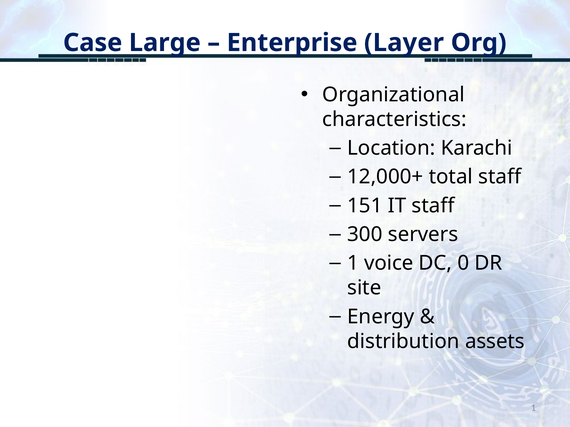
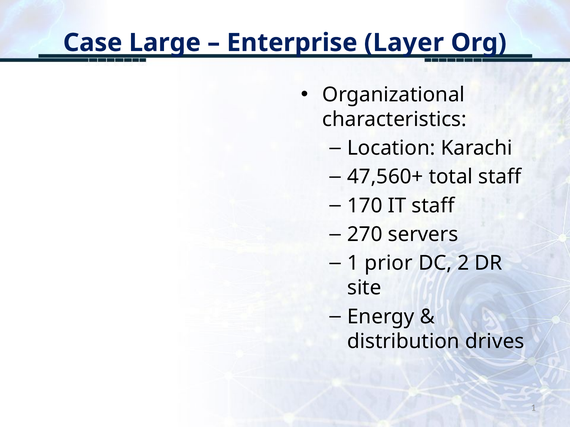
12,000+: 12,000+ -> 47,560+
151: 151 -> 170
300: 300 -> 270
voice: voice -> prior
0: 0 -> 2
assets: assets -> drives
